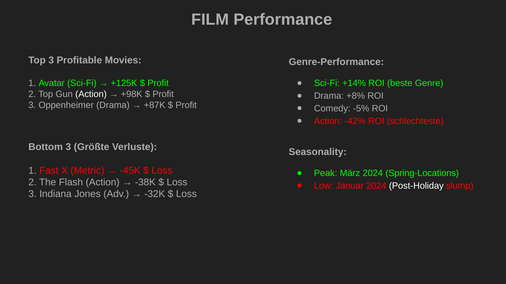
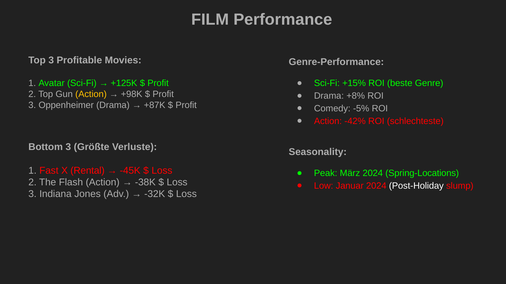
+14%: +14% -> +15%
Action at (91, 94) colour: white -> yellow
Metric: Metric -> Rental
